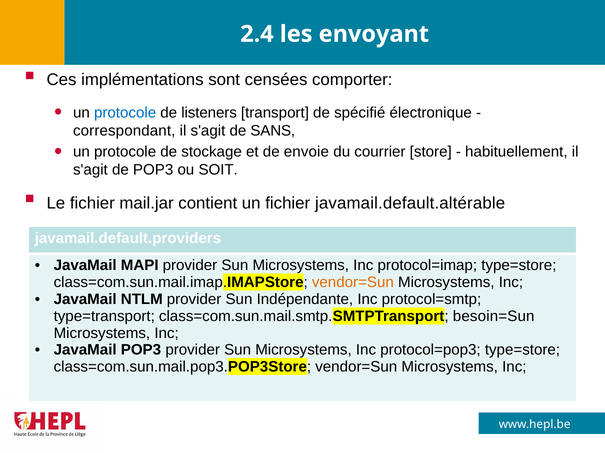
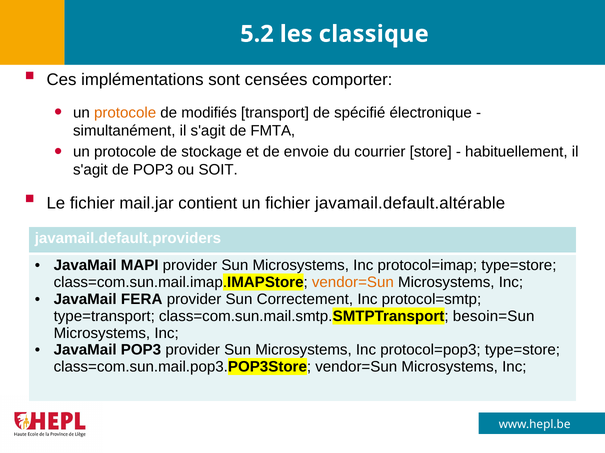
2.4: 2.4 -> 5.2
envoyant: envoyant -> classique
protocole at (125, 113) colour: blue -> orange
listeners: listeners -> modifiés
correspondant: correspondant -> simultanément
SANS: SANS -> FMTA
NTLM: NTLM -> FERA
Indépendante: Indépendante -> Correctement
